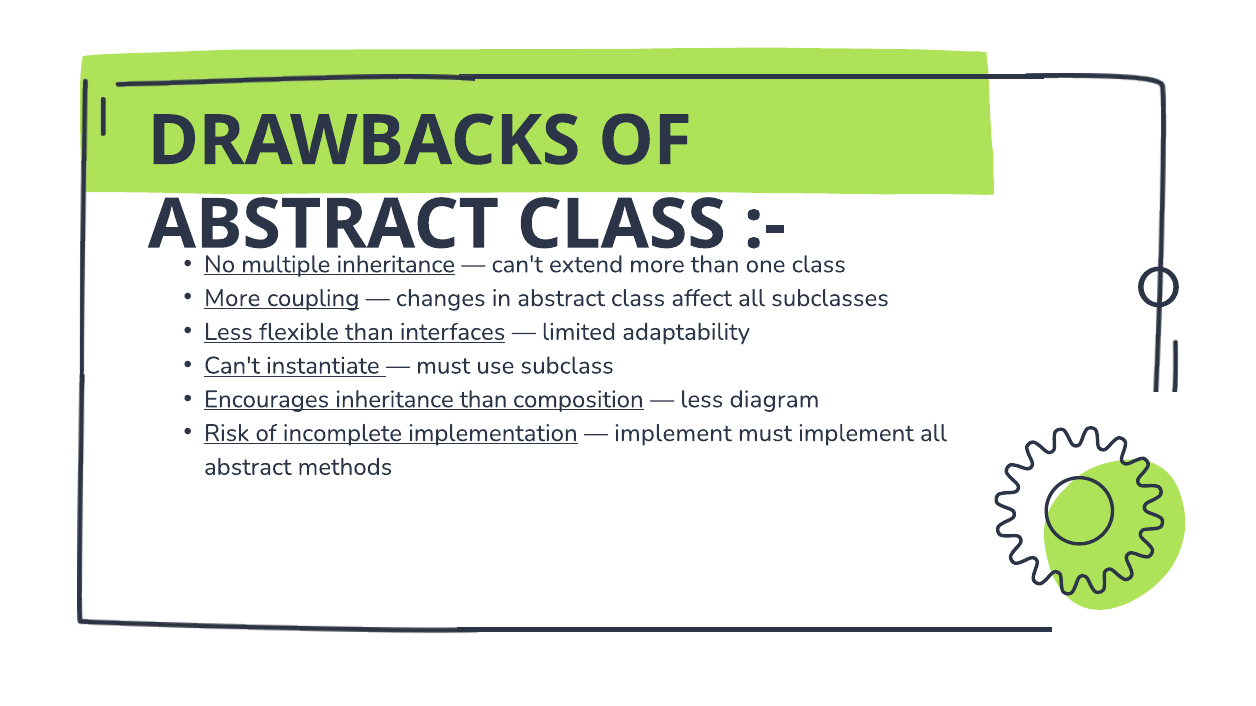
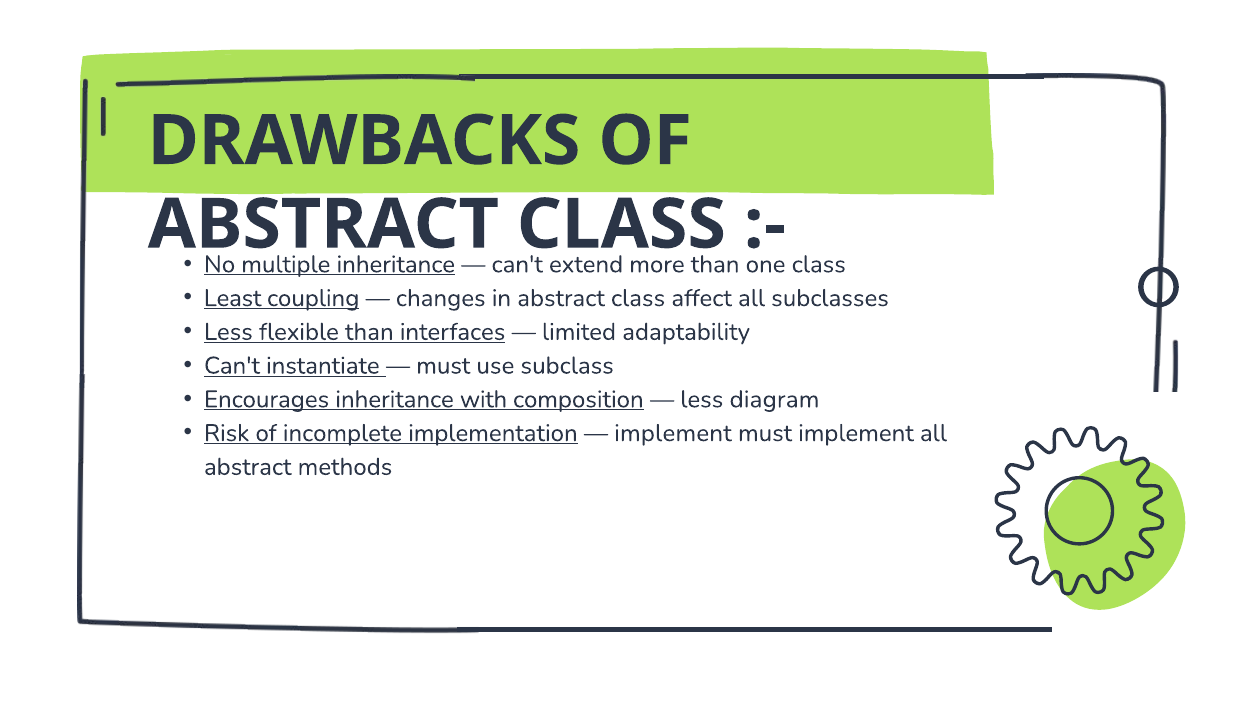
More at (232, 298): More -> Least
inheritance than: than -> with
